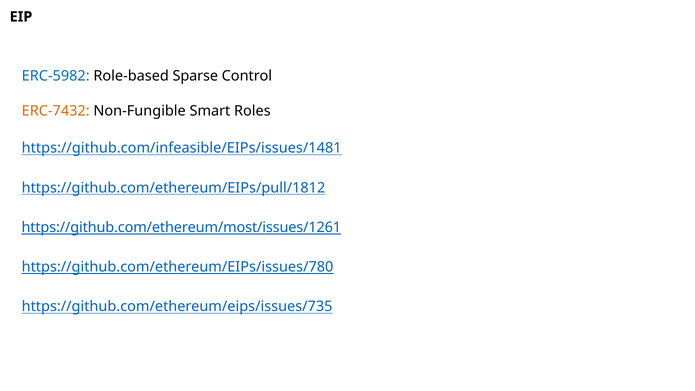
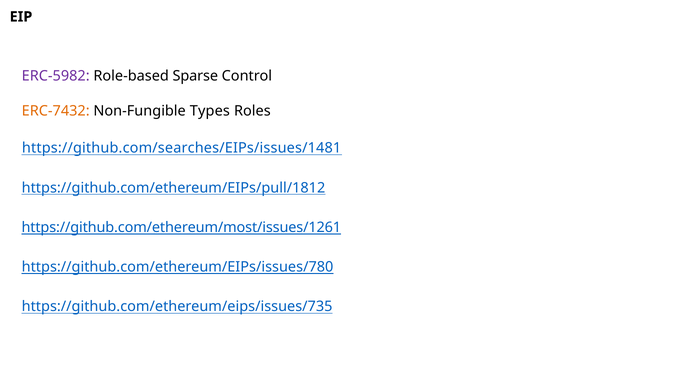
ERC-5982 colour: blue -> purple
Smart: Smart -> Types
https://github.com/infeasible/EIPs/issues/1481: https://github.com/infeasible/EIPs/issues/1481 -> https://github.com/searches/EIPs/issues/1481
